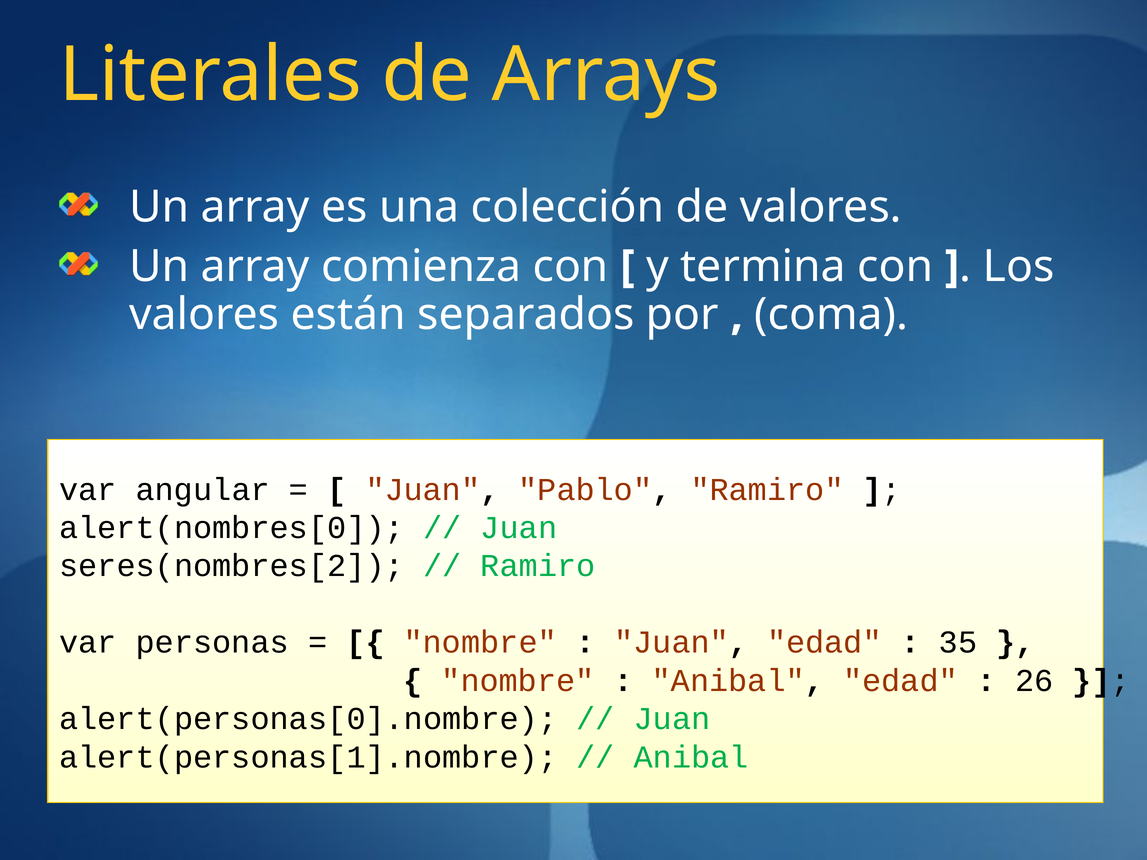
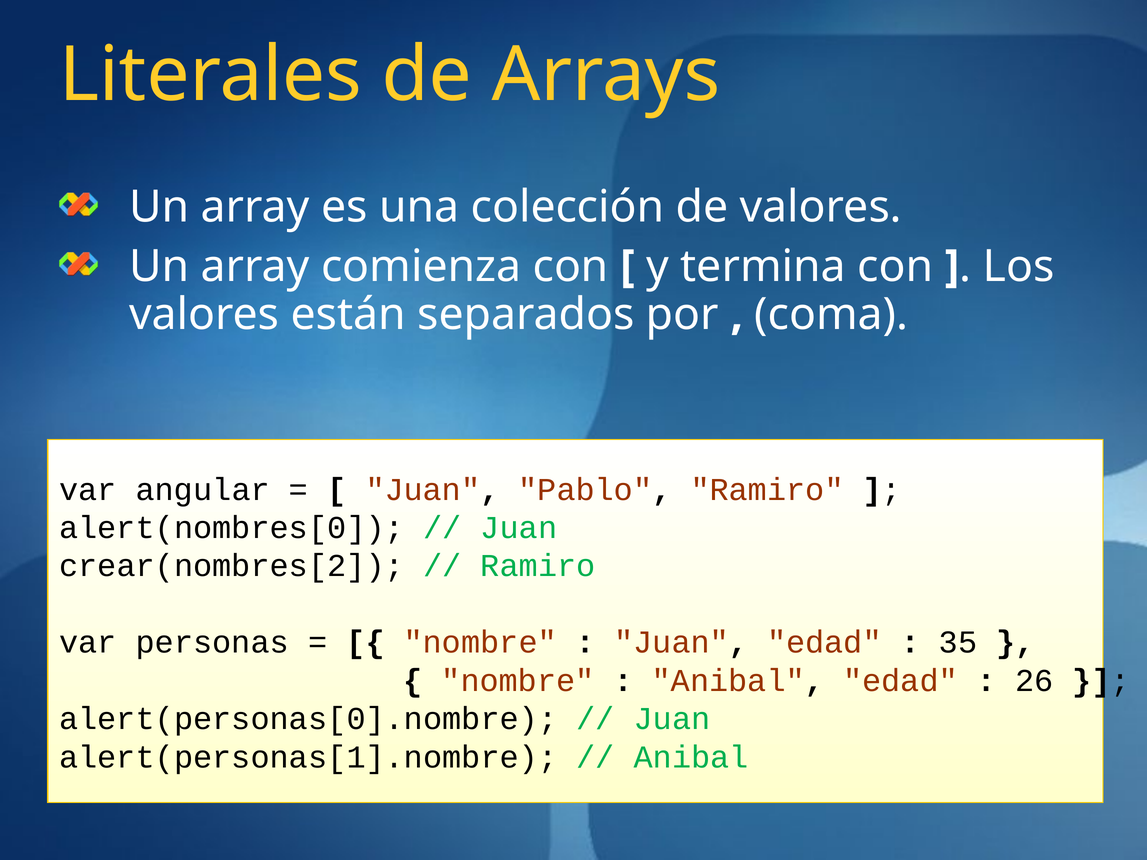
seres(nombres[2: seres(nombres[2 -> crear(nombres[2
